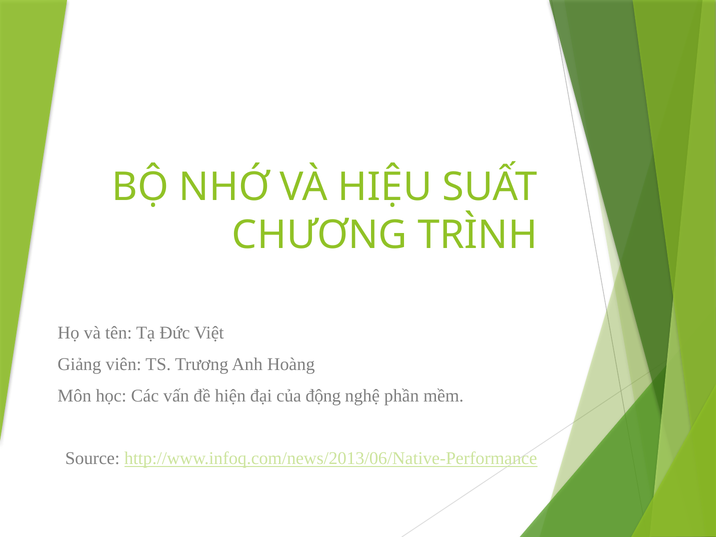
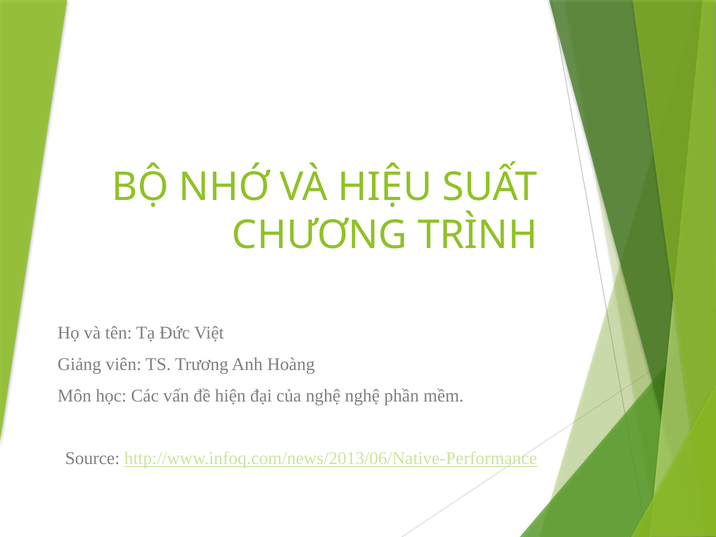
của động: động -> nghệ
